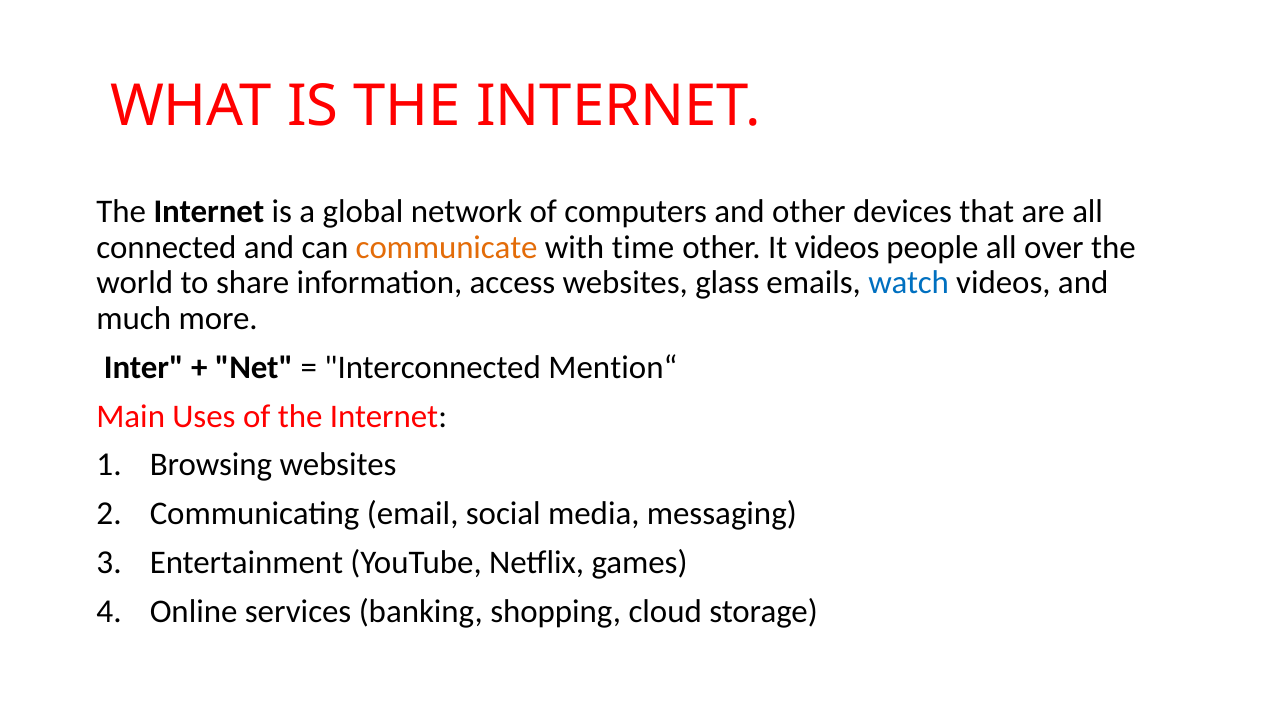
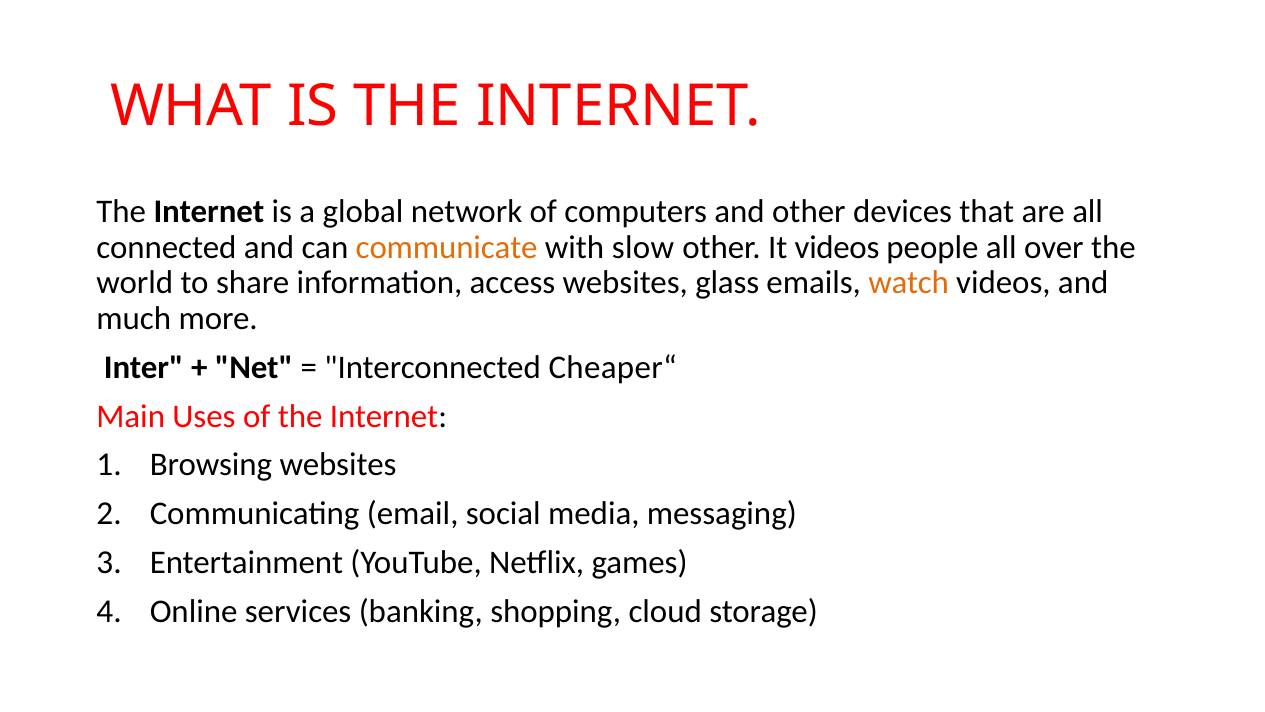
time: time -> slow
watch colour: blue -> orange
Mention“: Mention“ -> Cheaper“
